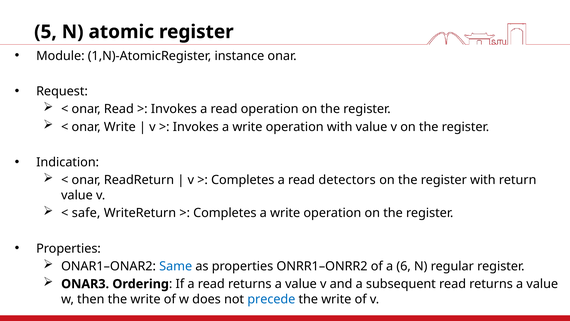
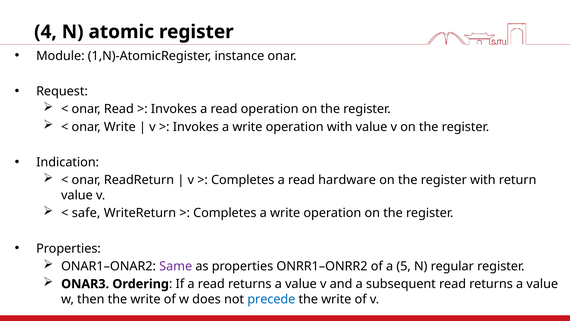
5: 5 -> 4
detectors: detectors -> hardware
Same colour: blue -> purple
6: 6 -> 5
